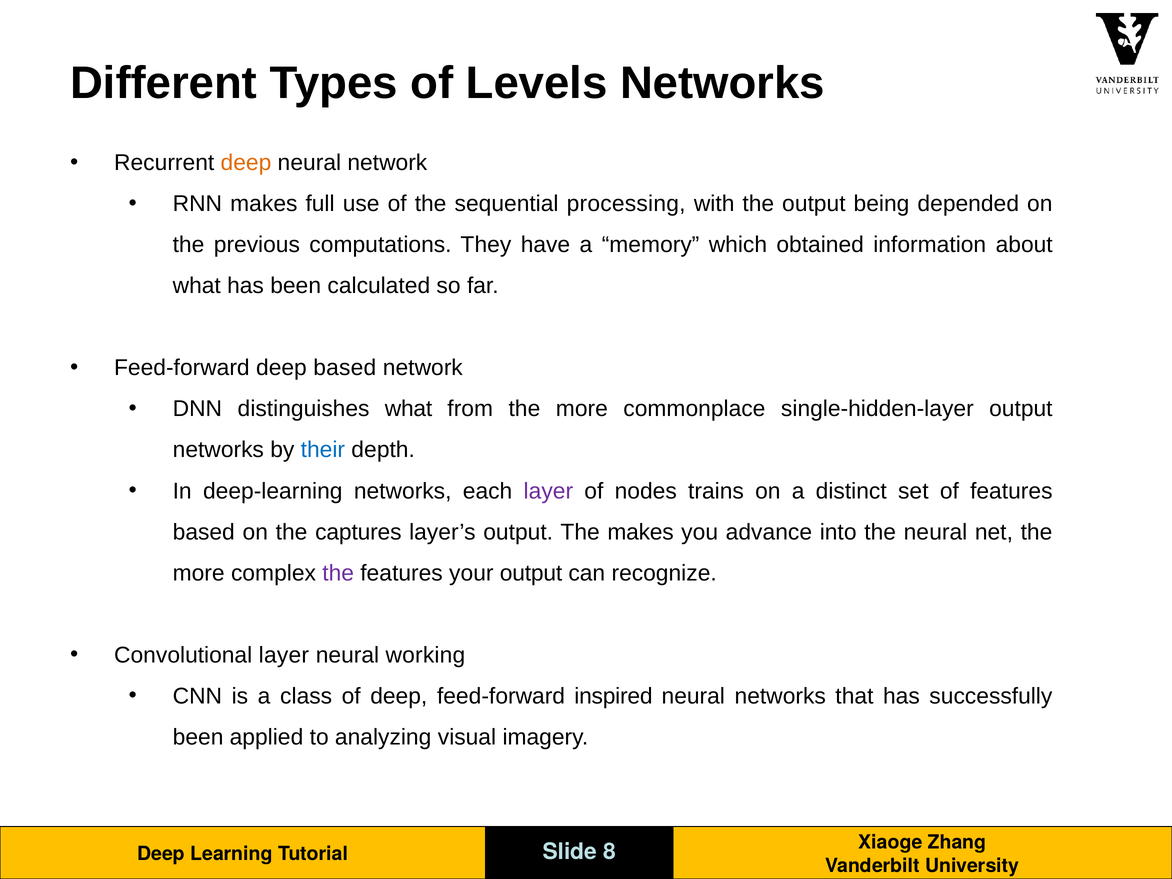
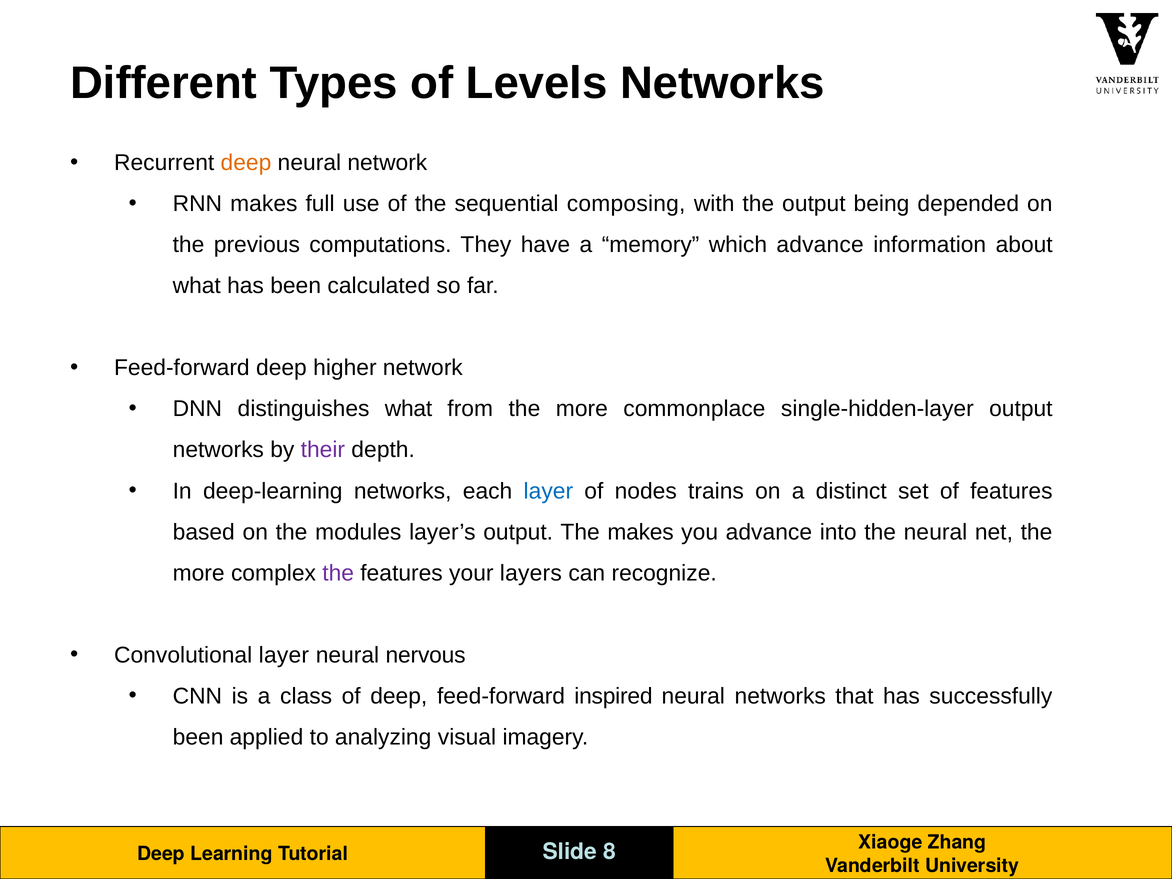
processing: processing -> composing
which obtained: obtained -> advance
deep based: based -> higher
their colour: blue -> purple
layer at (548, 491) colour: purple -> blue
captures: captures -> modules
your output: output -> layers
working: working -> nervous
